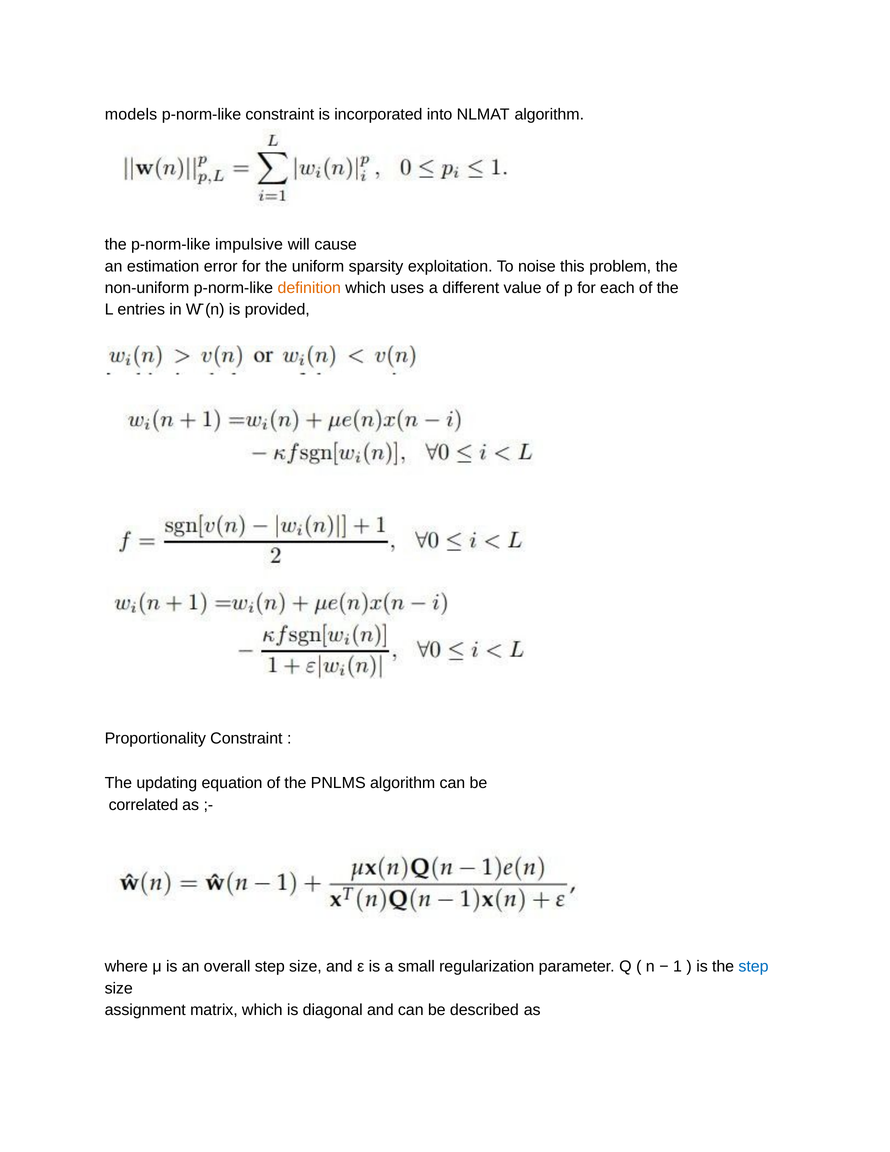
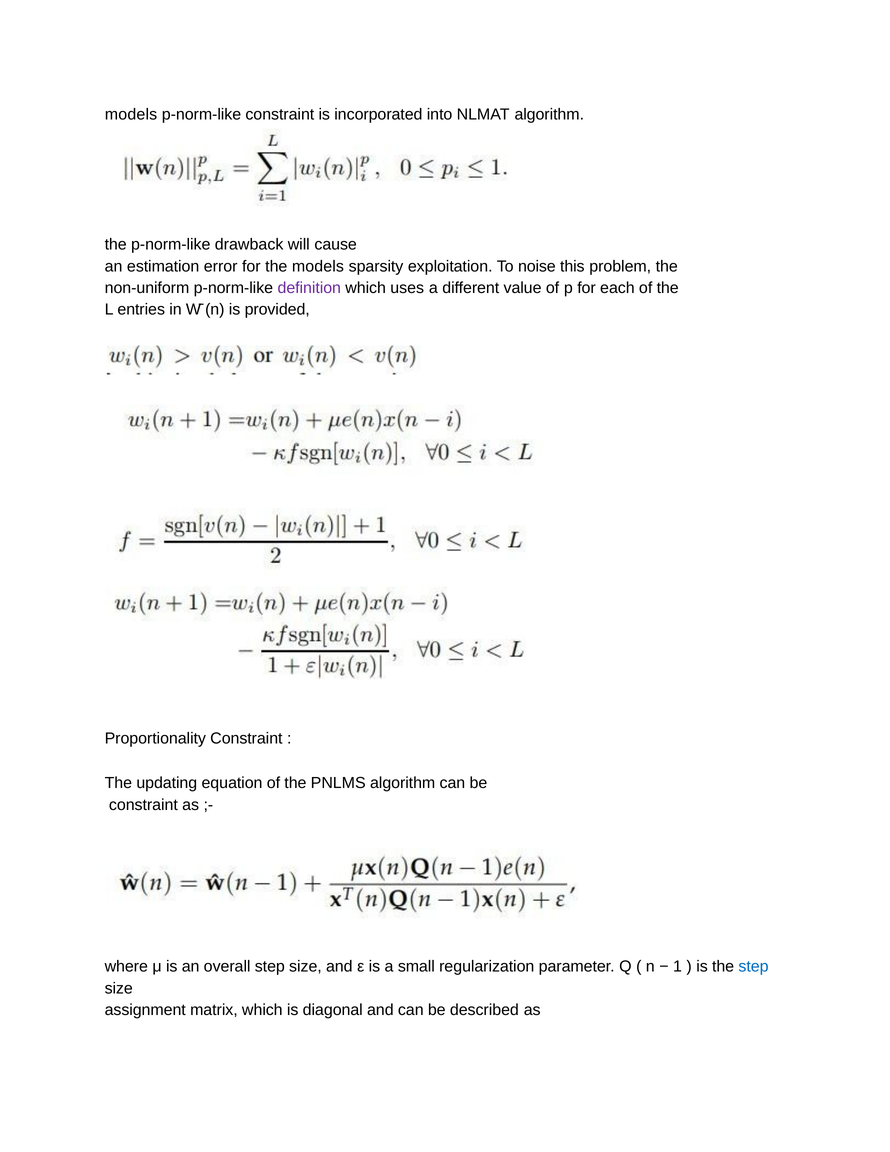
impulsive: impulsive -> drawback
the uniform: uniform -> models
definition colour: orange -> purple
correlated at (143, 805): correlated -> constraint
